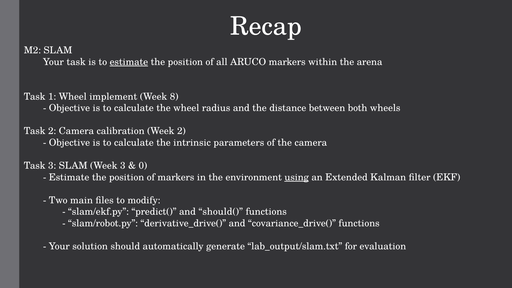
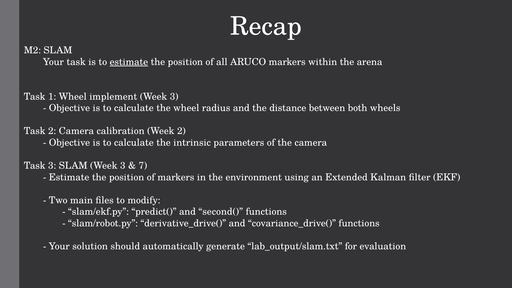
8 at (174, 97): 8 -> 3
0: 0 -> 7
using underline: present -> none
should(: should( -> second(
